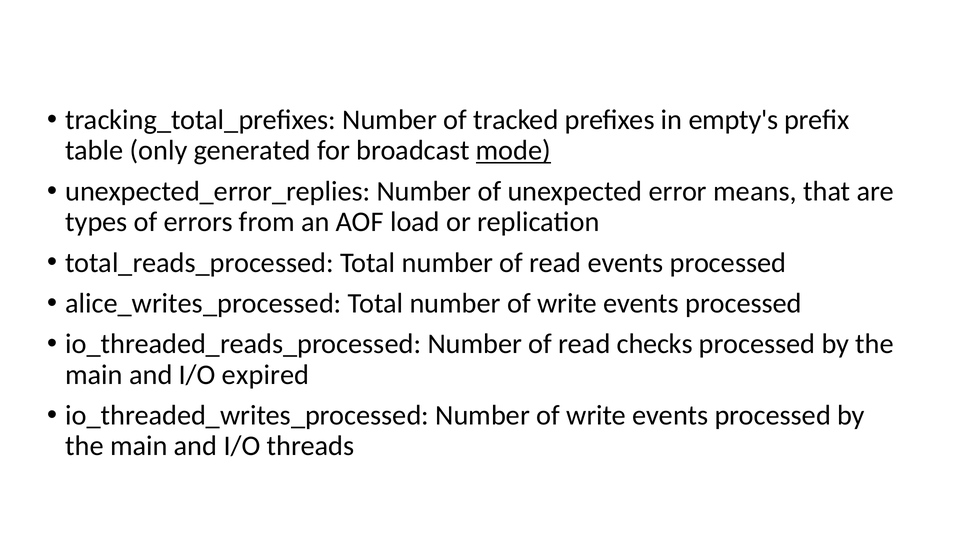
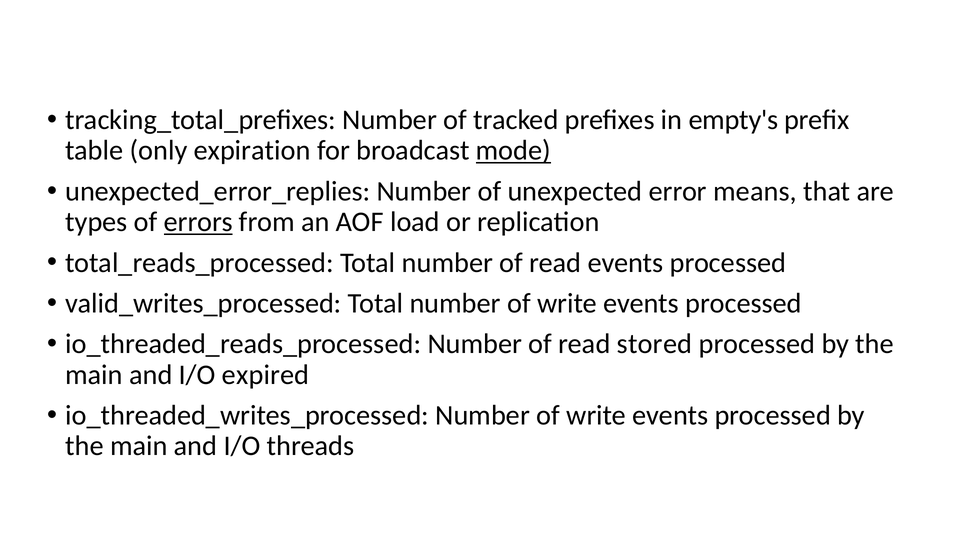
generated: generated -> expiration
errors underline: none -> present
alice_writes_processed: alice_writes_processed -> valid_writes_processed
checks: checks -> stored
